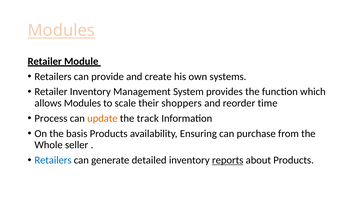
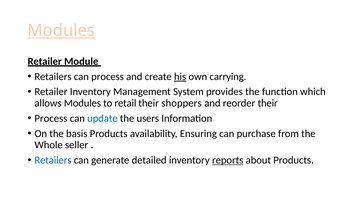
can provide: provide -> process
his underline: none -> present
systems: systems -> carrying
scale: scale -> retail
reorder time: time -> their
update colour: orange -> blue
track: track -> users
